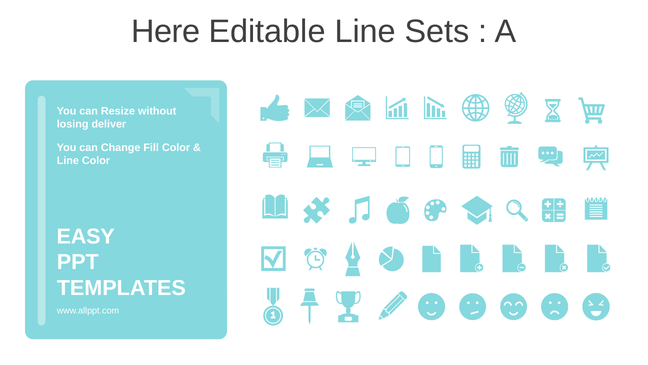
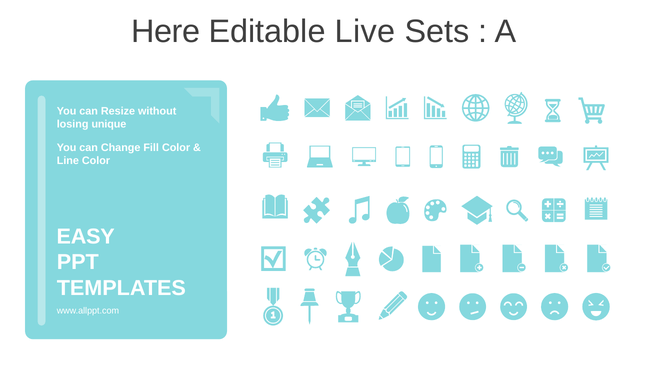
Editable Line: Line -> Live
deliver: deliver -> unique
